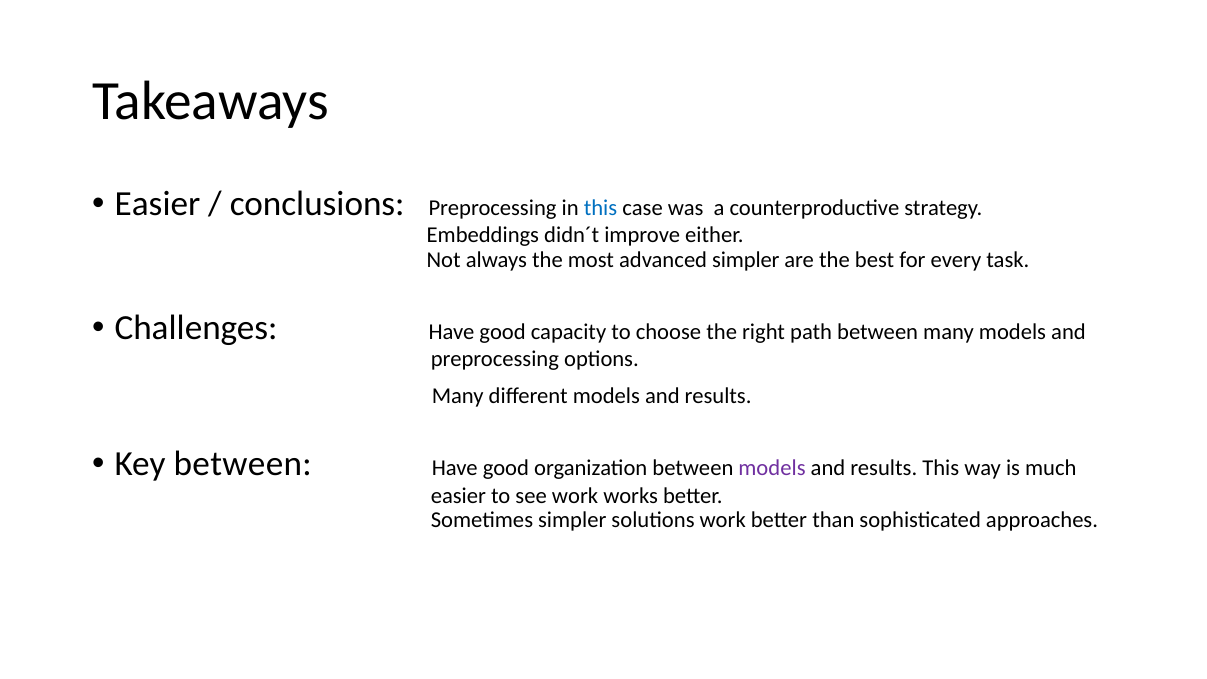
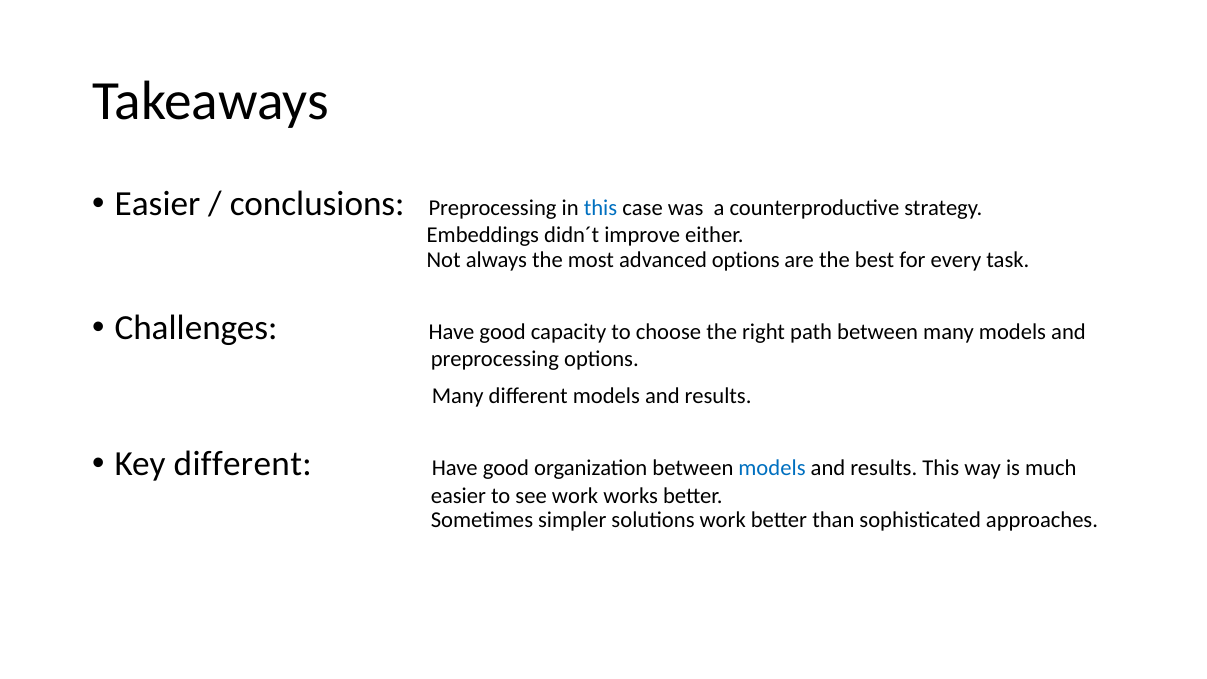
advanced simpler: simpler -> options
Key between: between -> different
models at (772, 468) colour: purple -> blue
